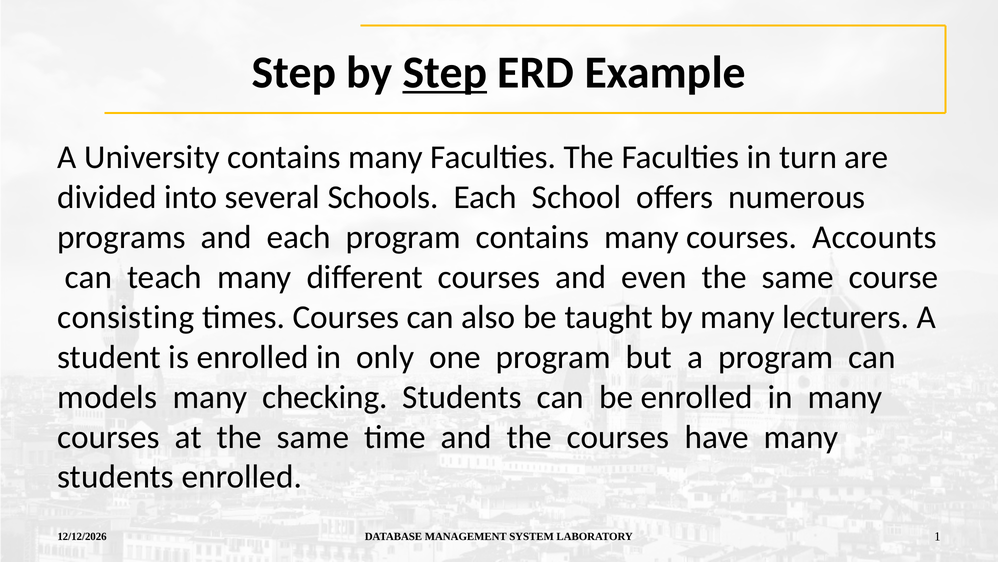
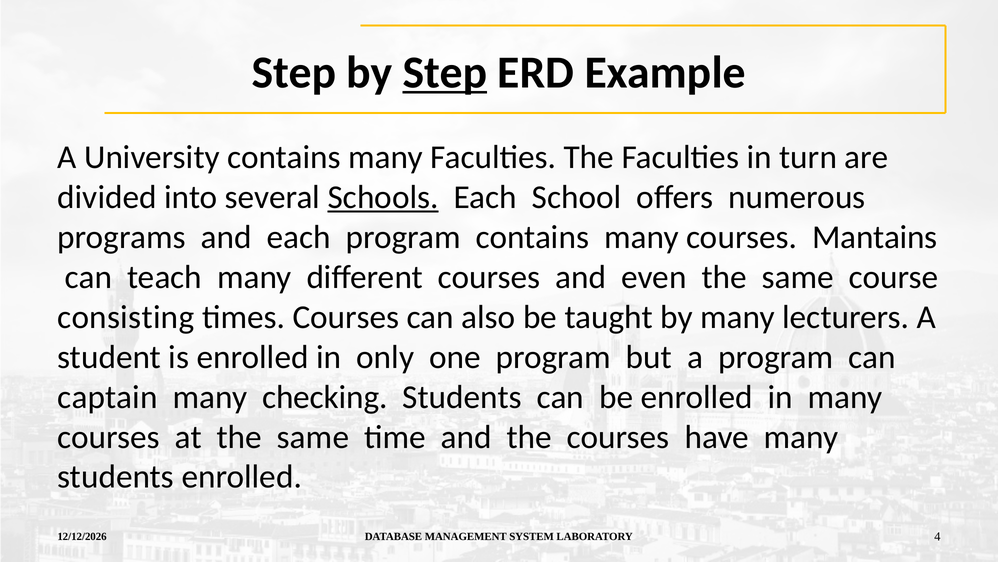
Schools underline: none -> present
Accounts: Accounts -> Mantains
models: models -> captain
1: 1 -> 4
